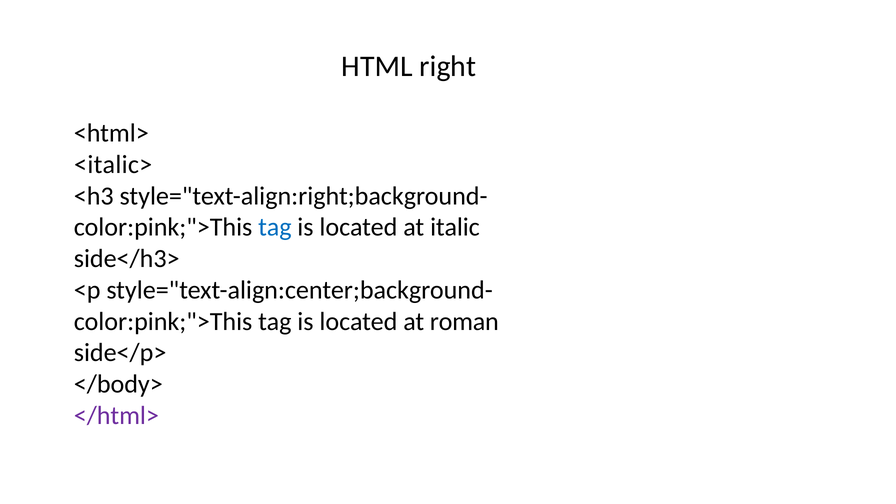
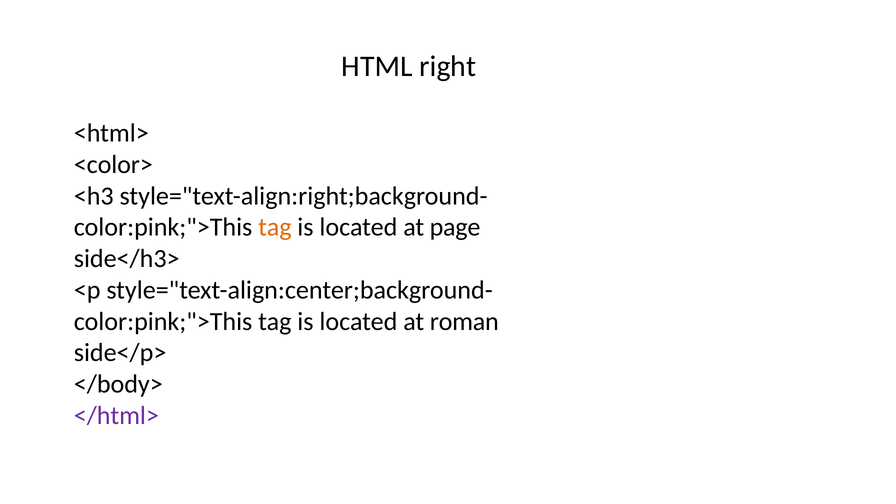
<italic>: <italic> -> <color>
tag at (275, 227) colour: blue -> orange
italic: italic -> page
